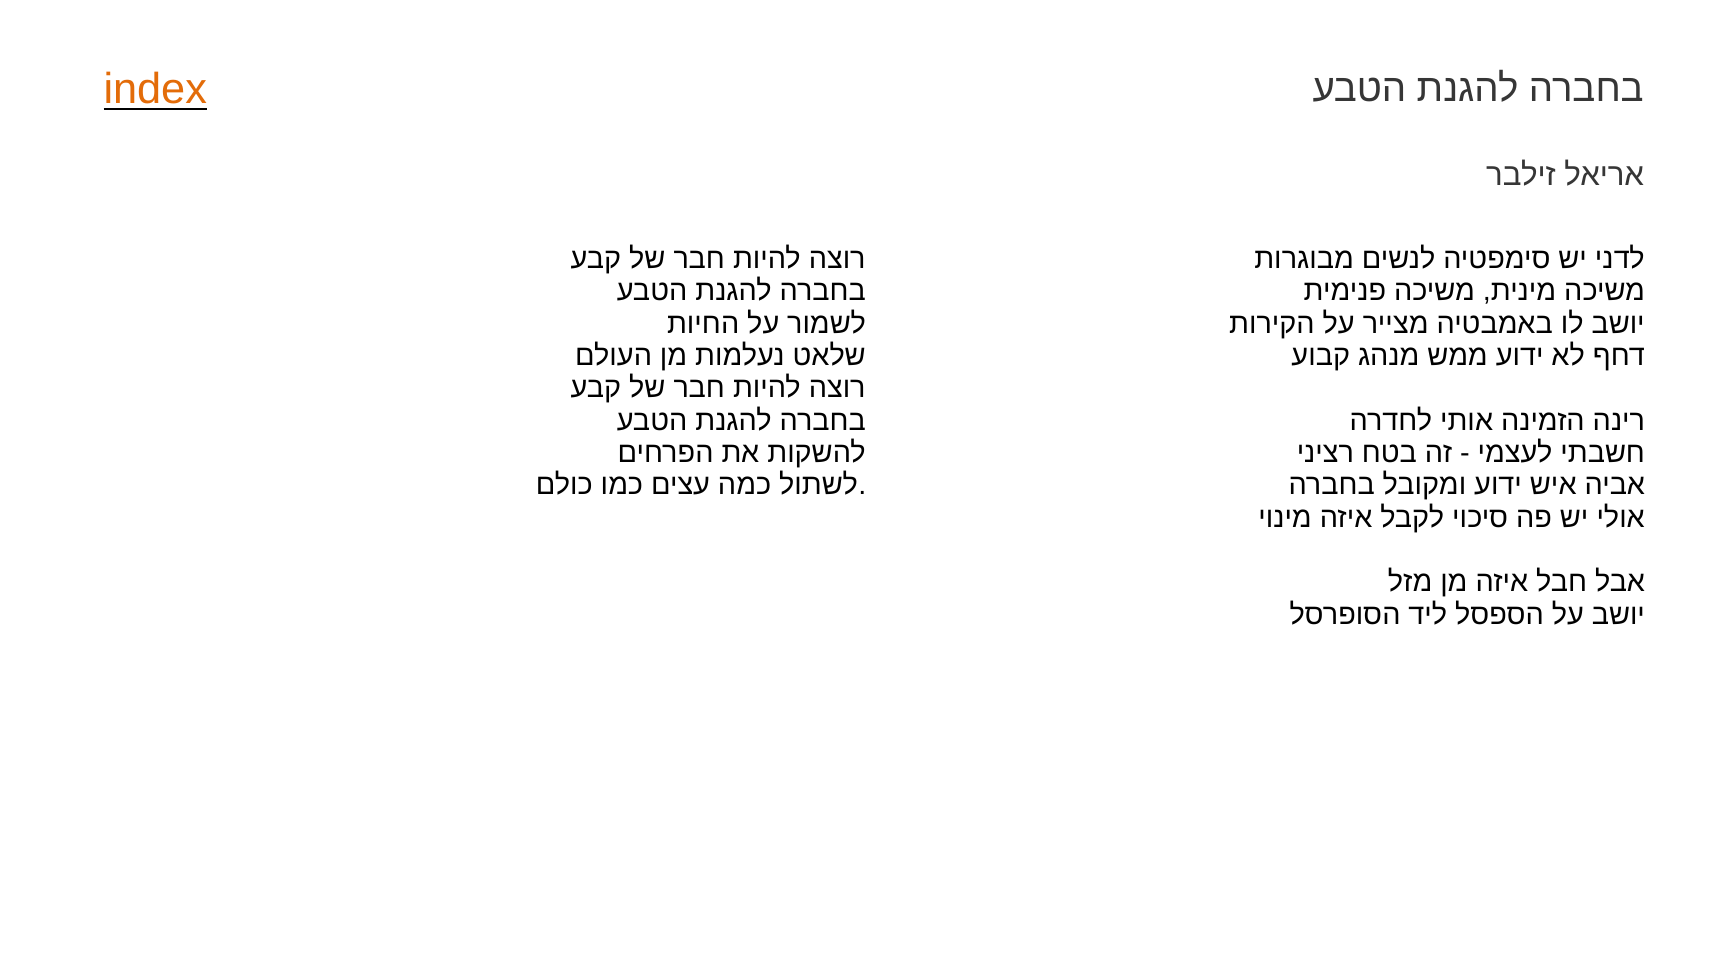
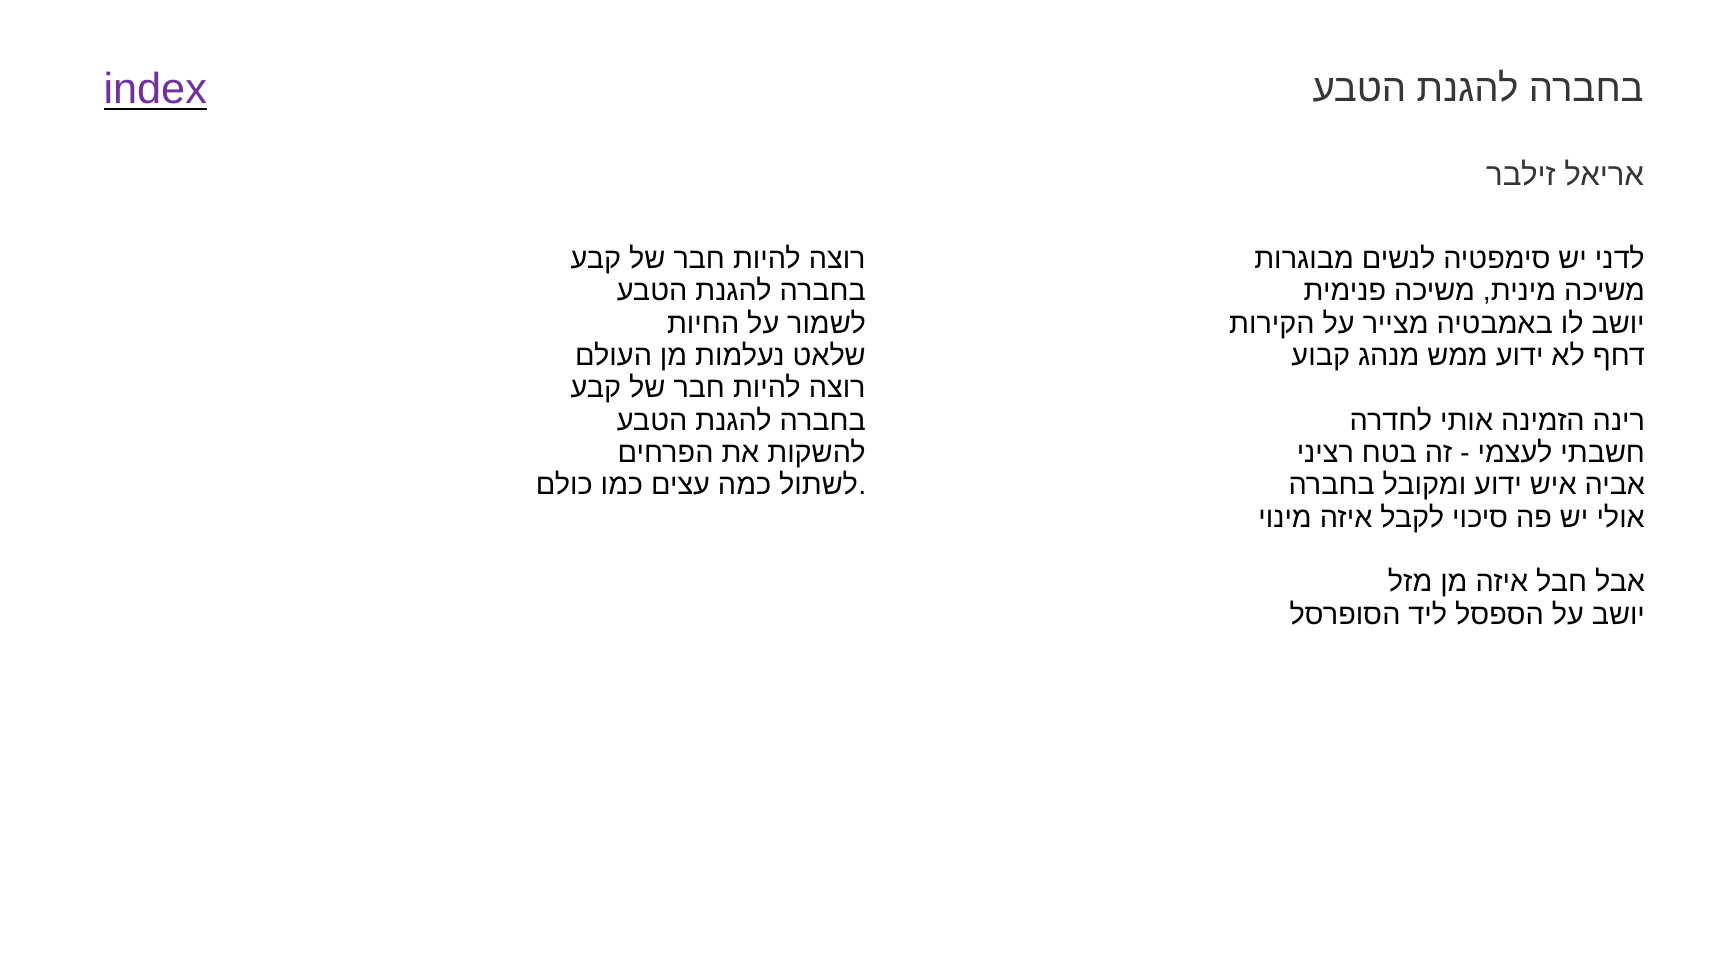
index colour: orange -> purple
